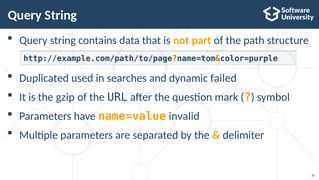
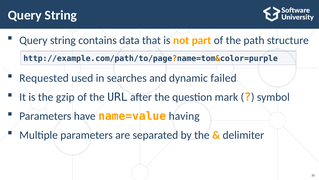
Duplicated: Duplicated -> Requested
invalid: invalid -> having
